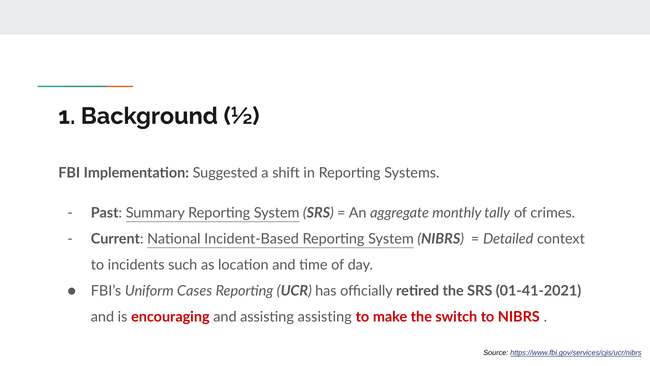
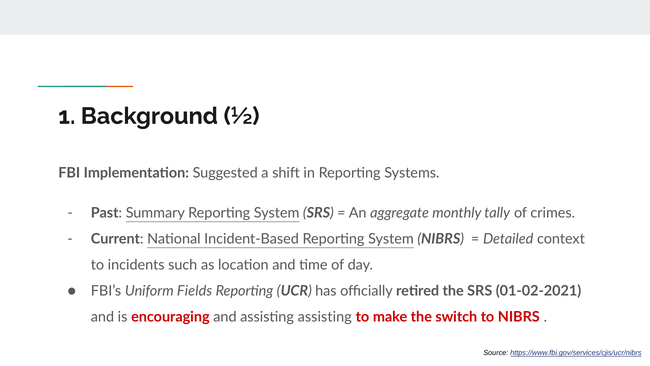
Cases: Cases -> Fields
01-41-2021: 01-41-2021 -> 01-02-2021
